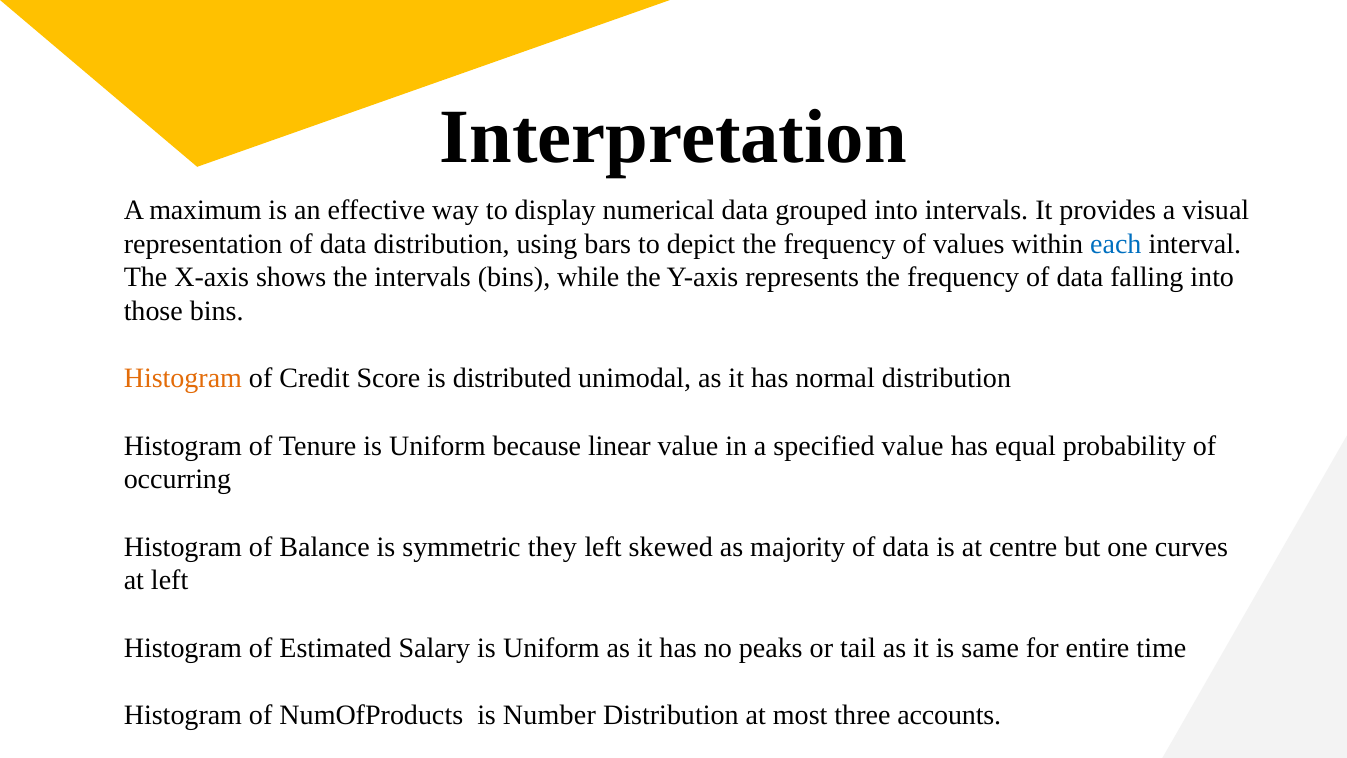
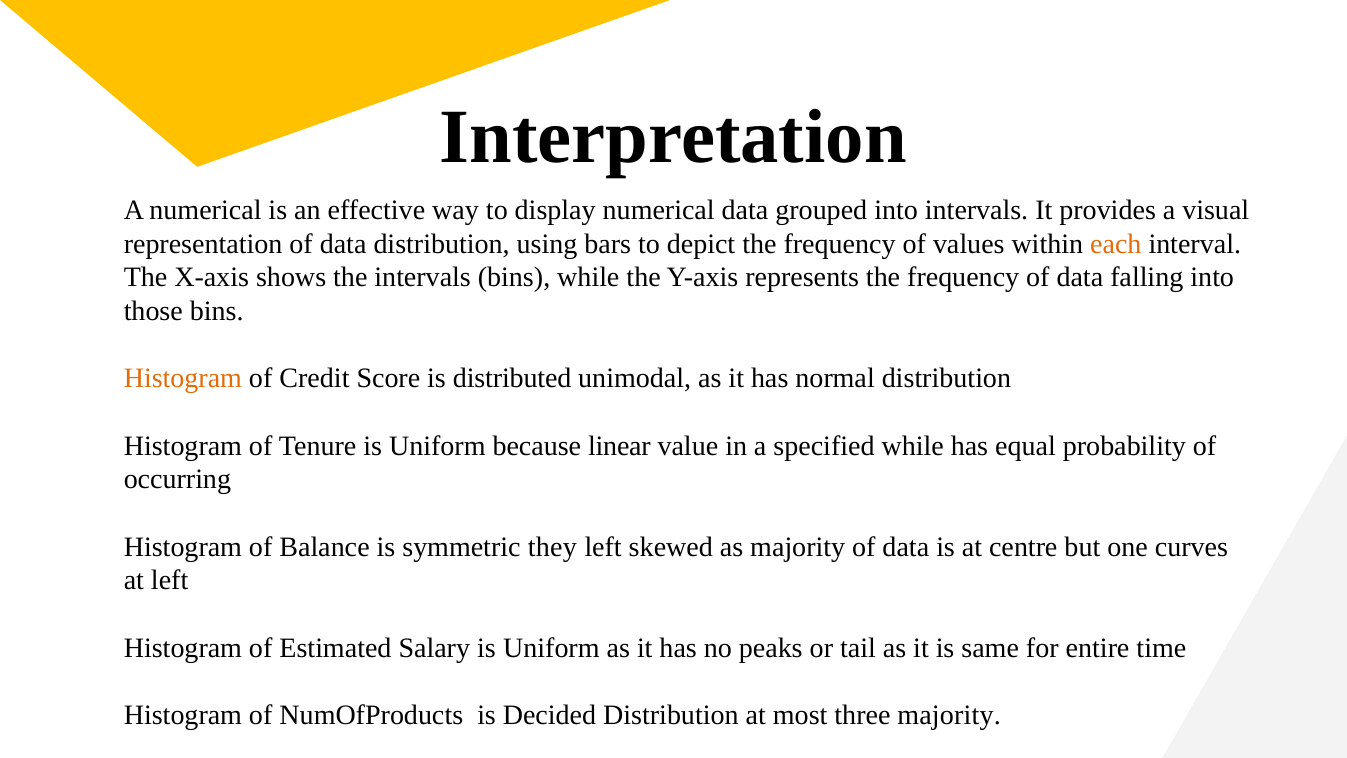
A maximum: maximum -> numerical
each colour: blue -> orange
specified value: value -> while
Number: Number -> Decided
three accounts: accounts -> majority
